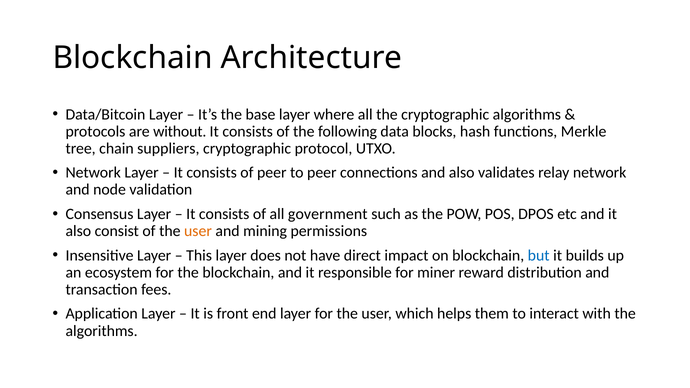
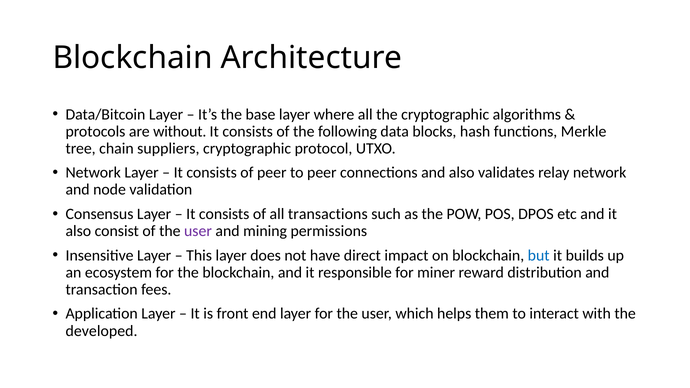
government: government -> transactions
user at (198, 231) colour: orange -> purple
algorithms at (102, 331): algorithms -> developed
